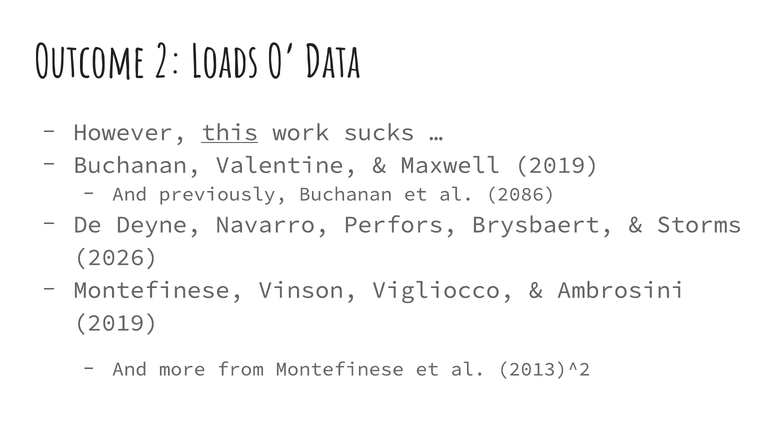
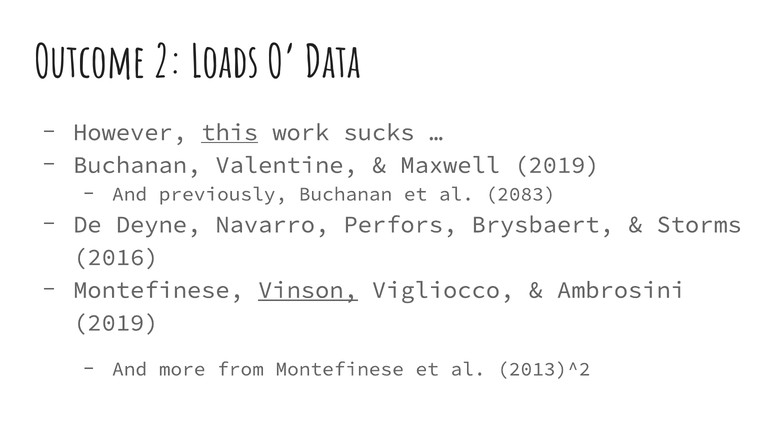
2086: 2086 -> 2083
2026: 2026 -> 2016
Vinson underline: none -> present
